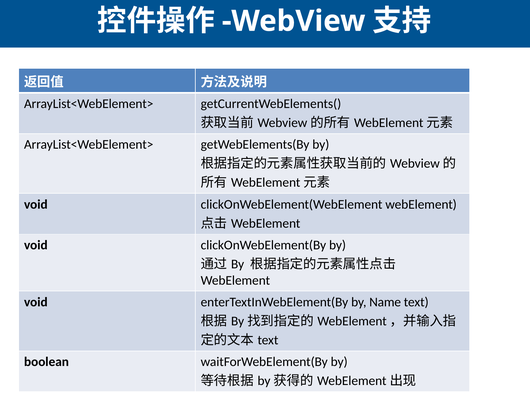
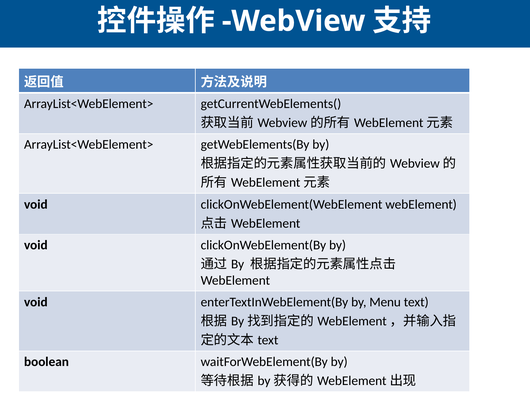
Name: Name -> Menu
